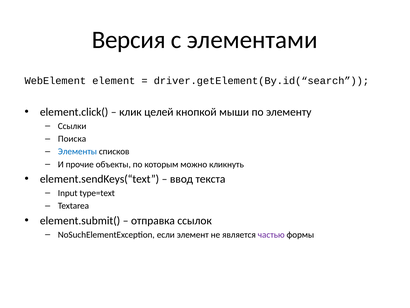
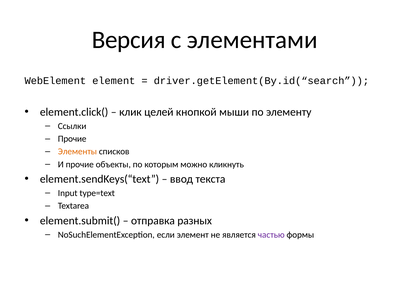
Поиска at (72, 139): Поиска -> Прочие
Элементы colour: blue -> orange
ссылок: ссылок -> разных
